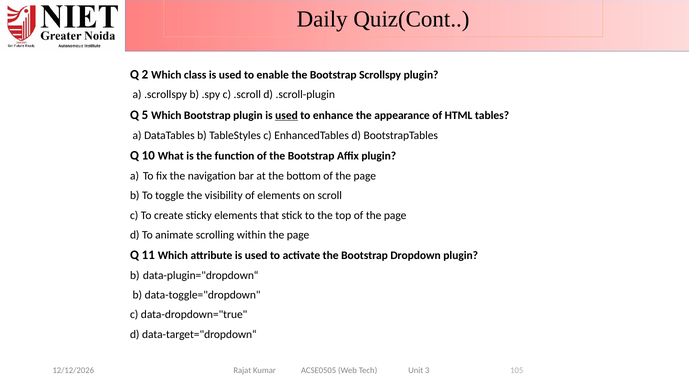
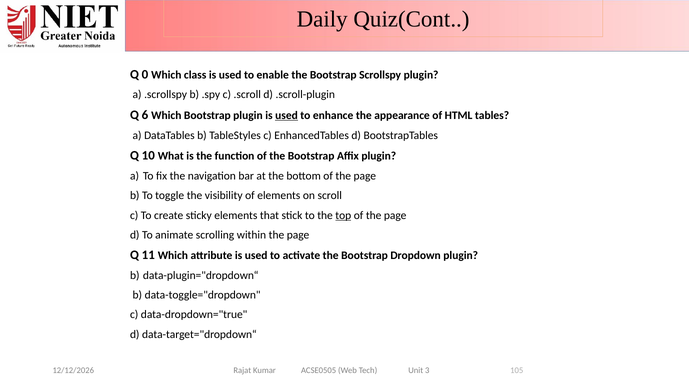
2: 2 -> 0
5: 5 -> 6
top underline: none -> present
